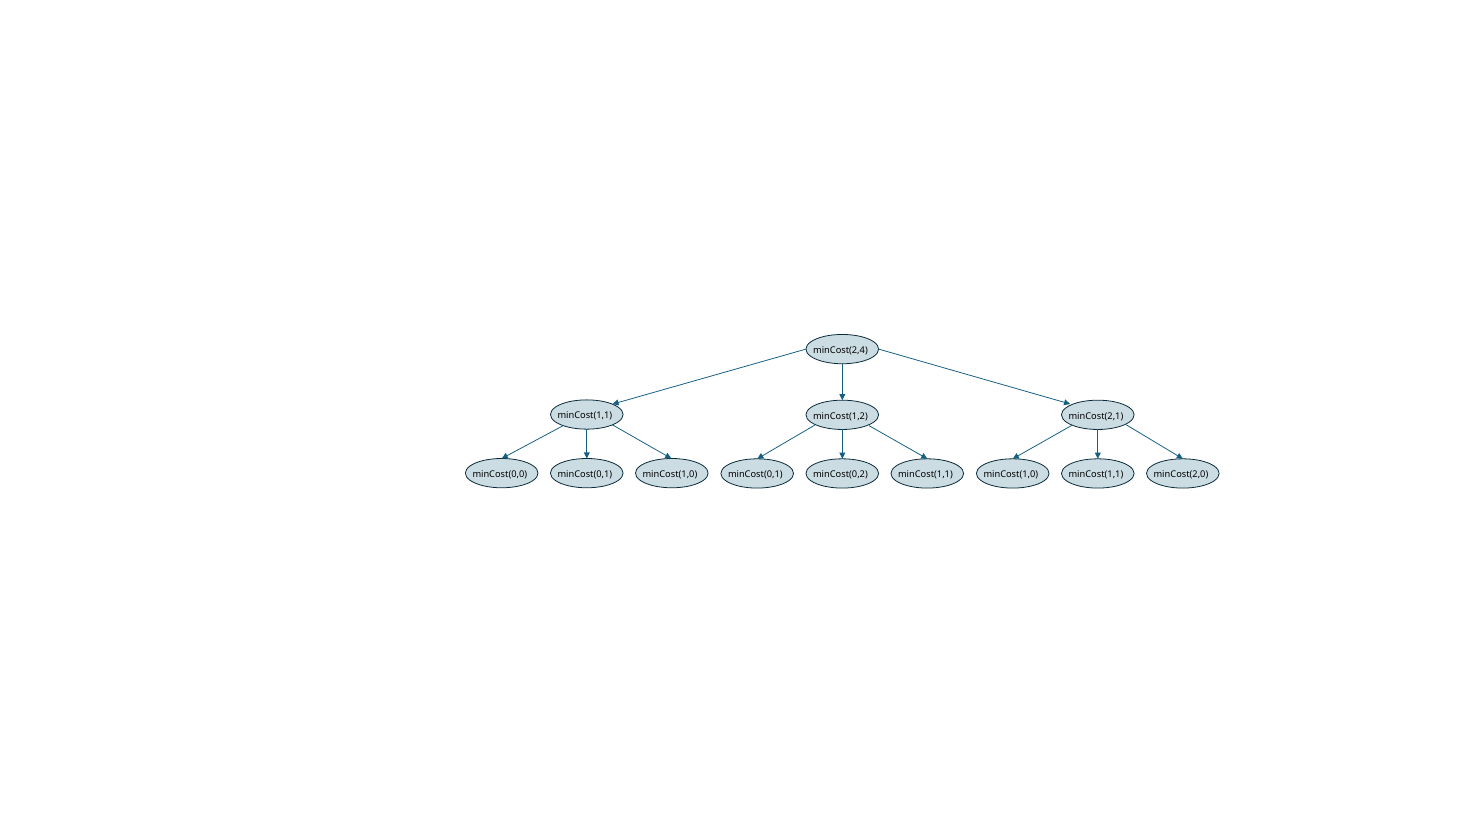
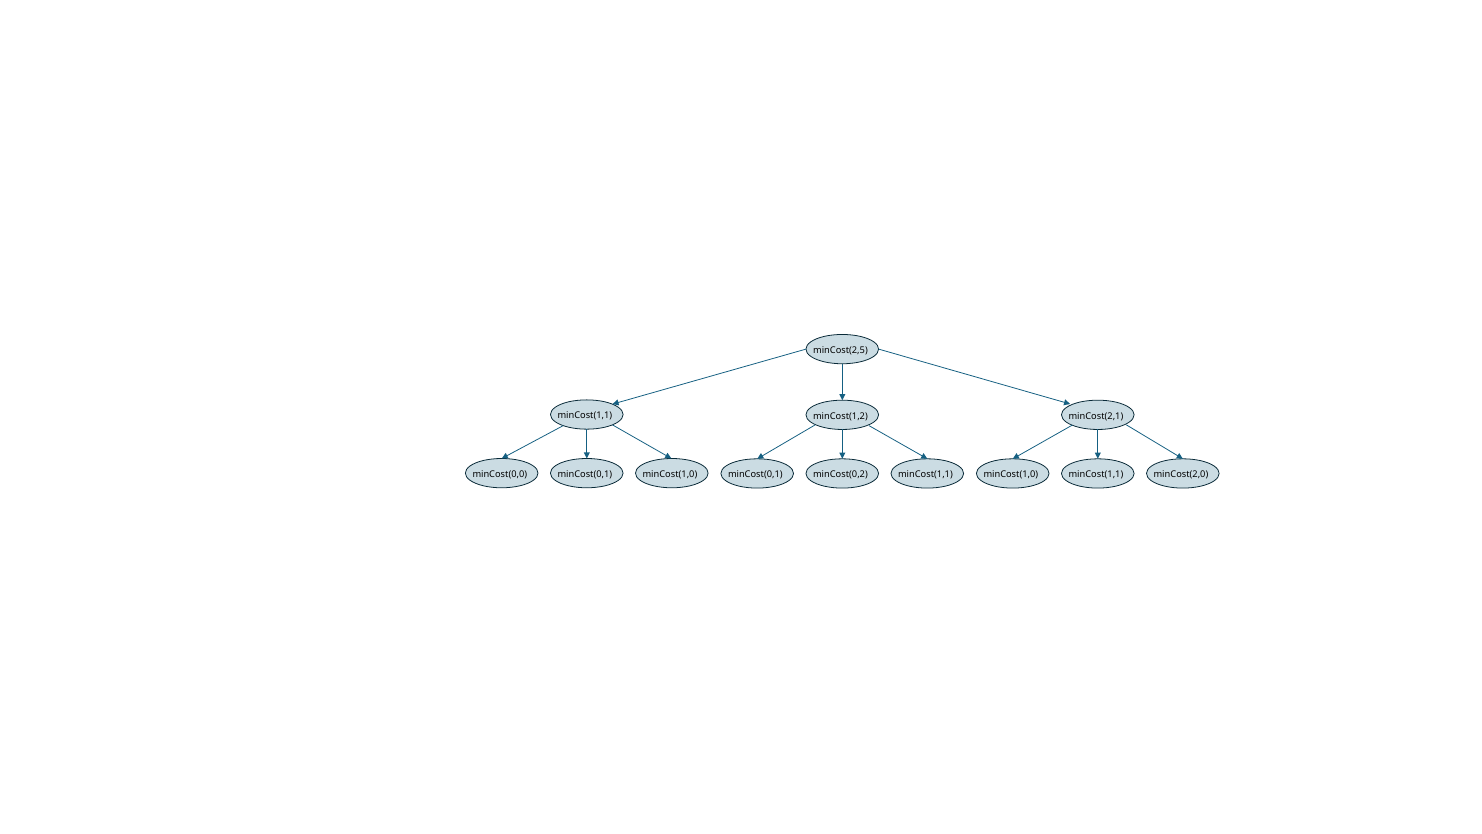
minCost(2,4: minCost(2,4 -> minCost(2,5
